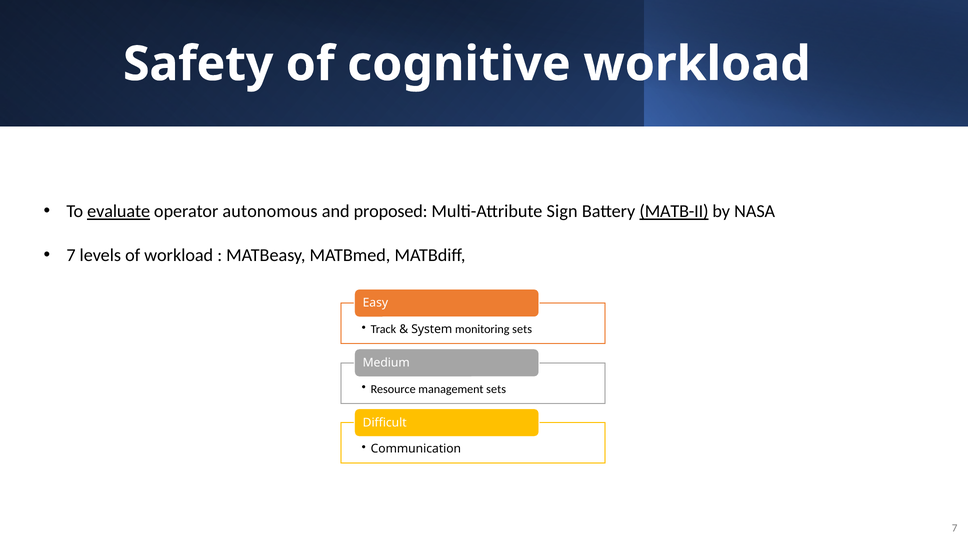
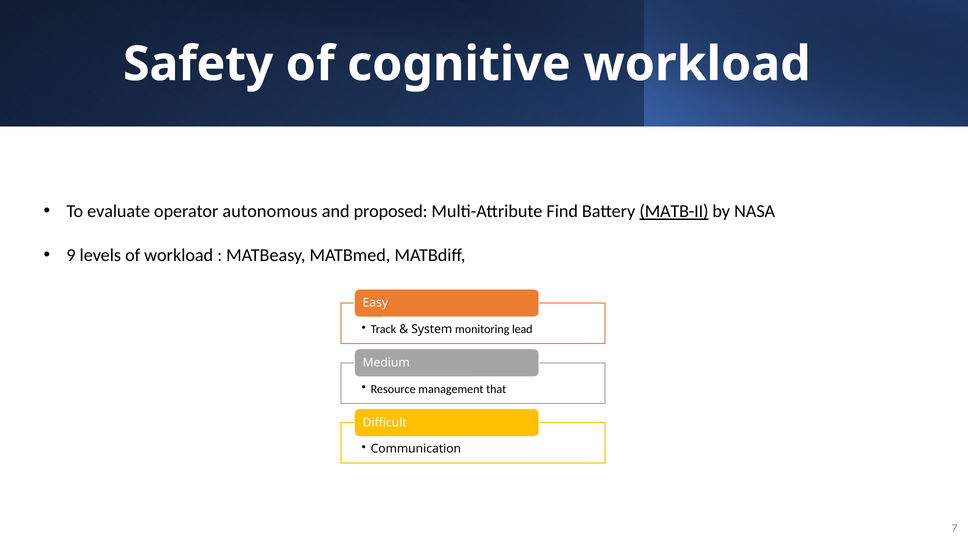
evaluate underline: present -> none
Sign: Sign -> Find
7 at (71, 255): 7 -> 9
sets at (522, 329): sets -> lead
sets at (496, 389): sets -> that
